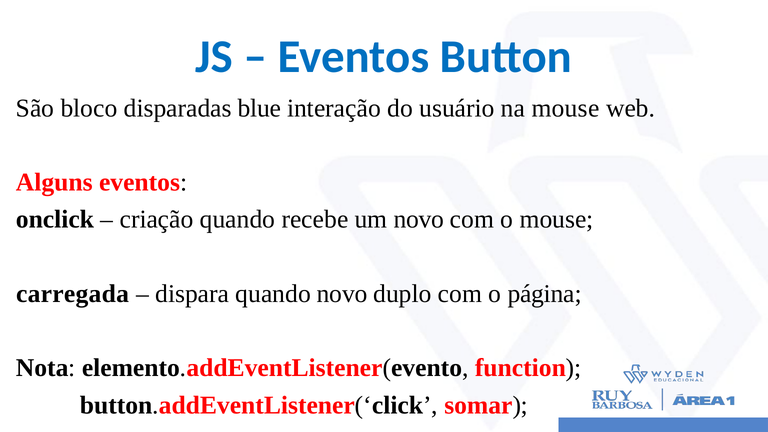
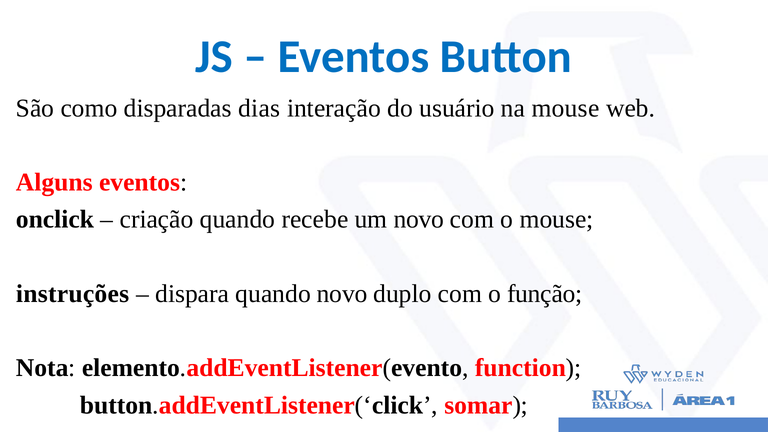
bloco: bloco -> como
blue: blue -> dias
carregada: carregada -> instruções
página: página -> função
